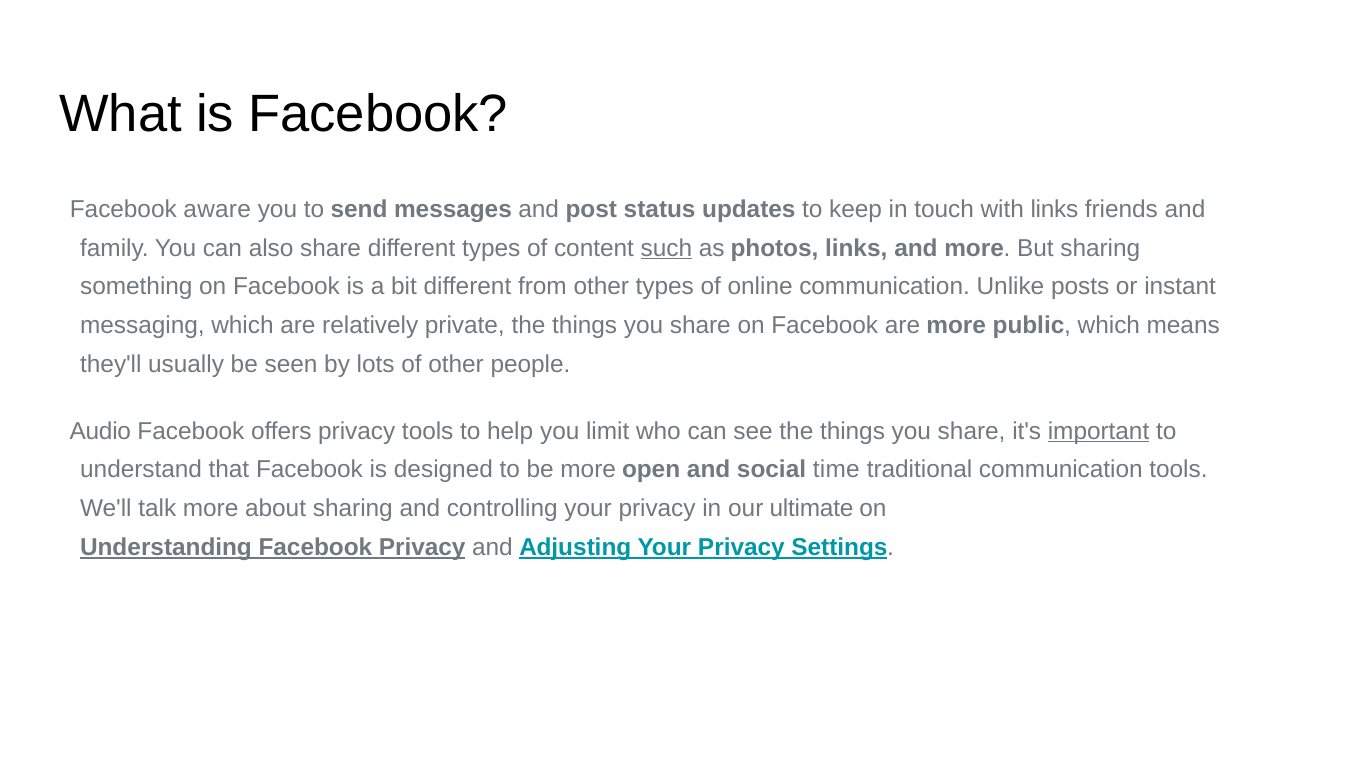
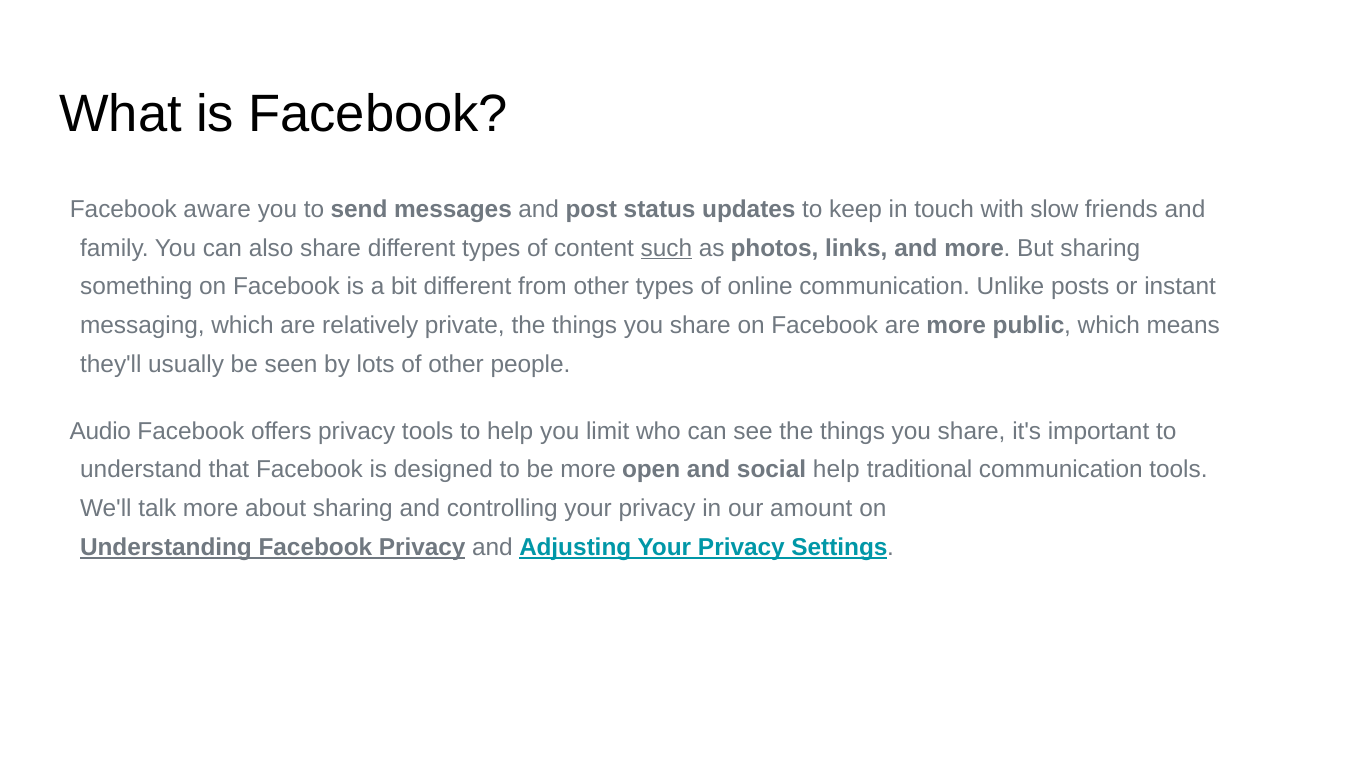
with links: links -> slow
important underline: present -> none
social time: time -> help
ultimate: ultimate -> amount
